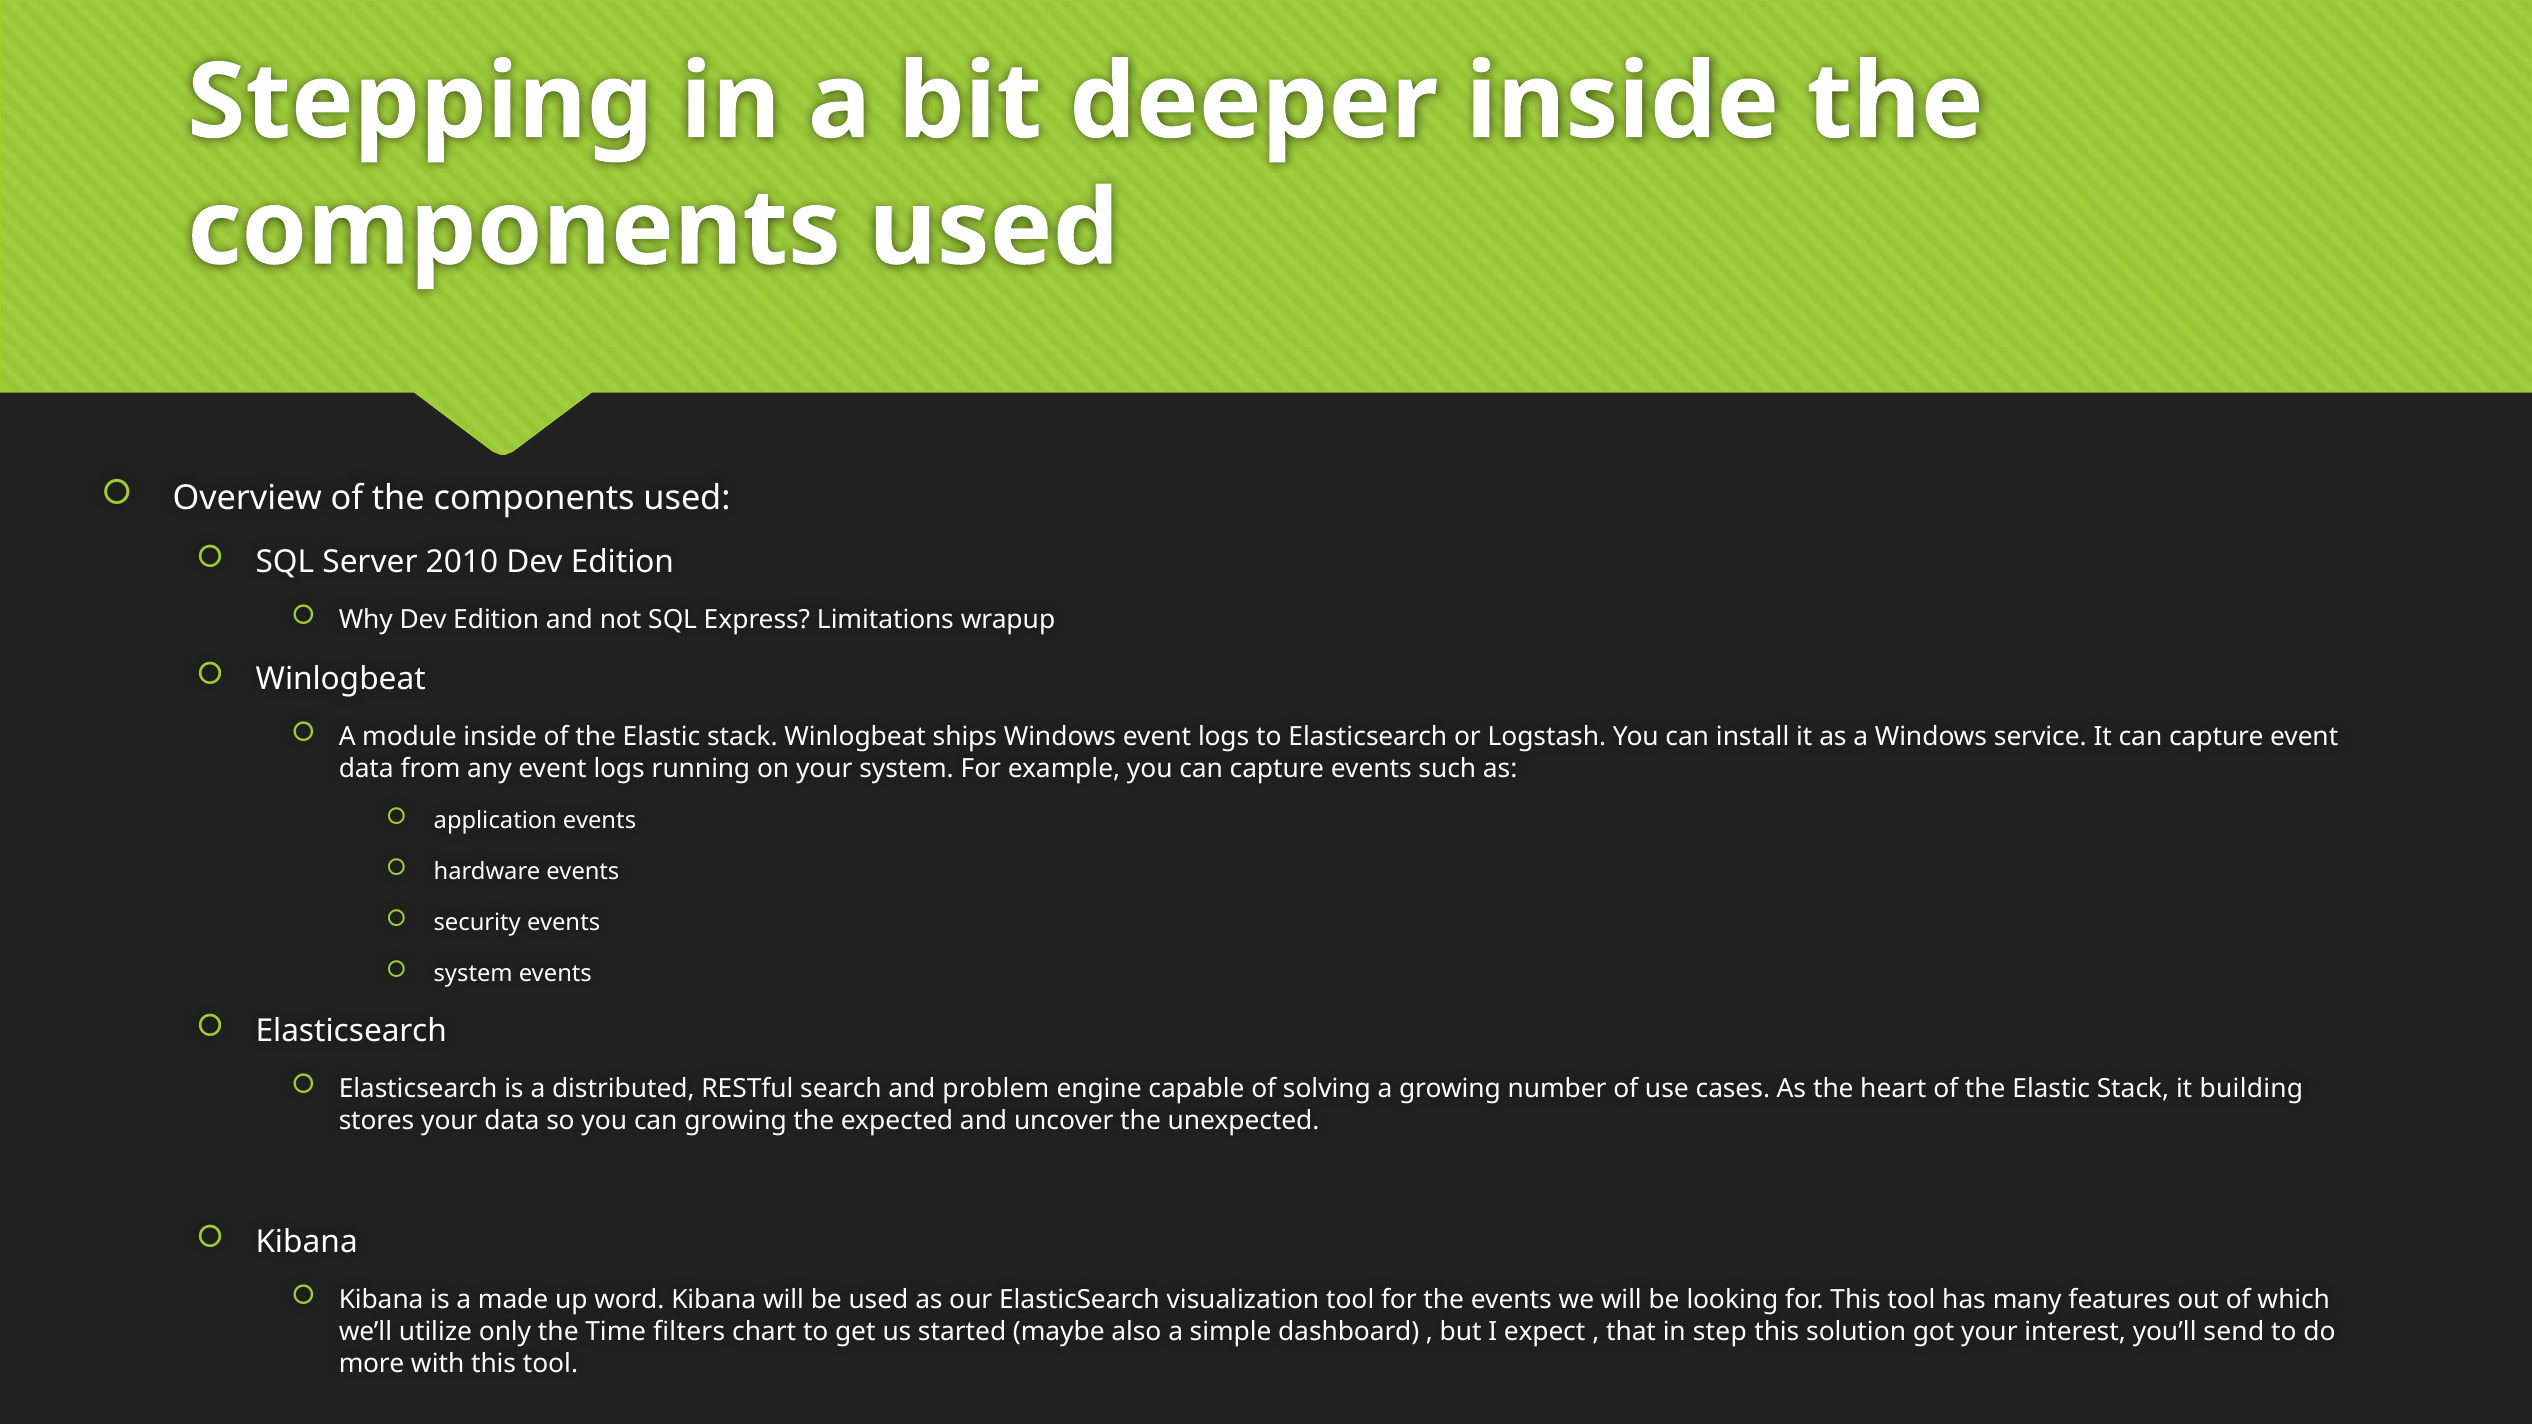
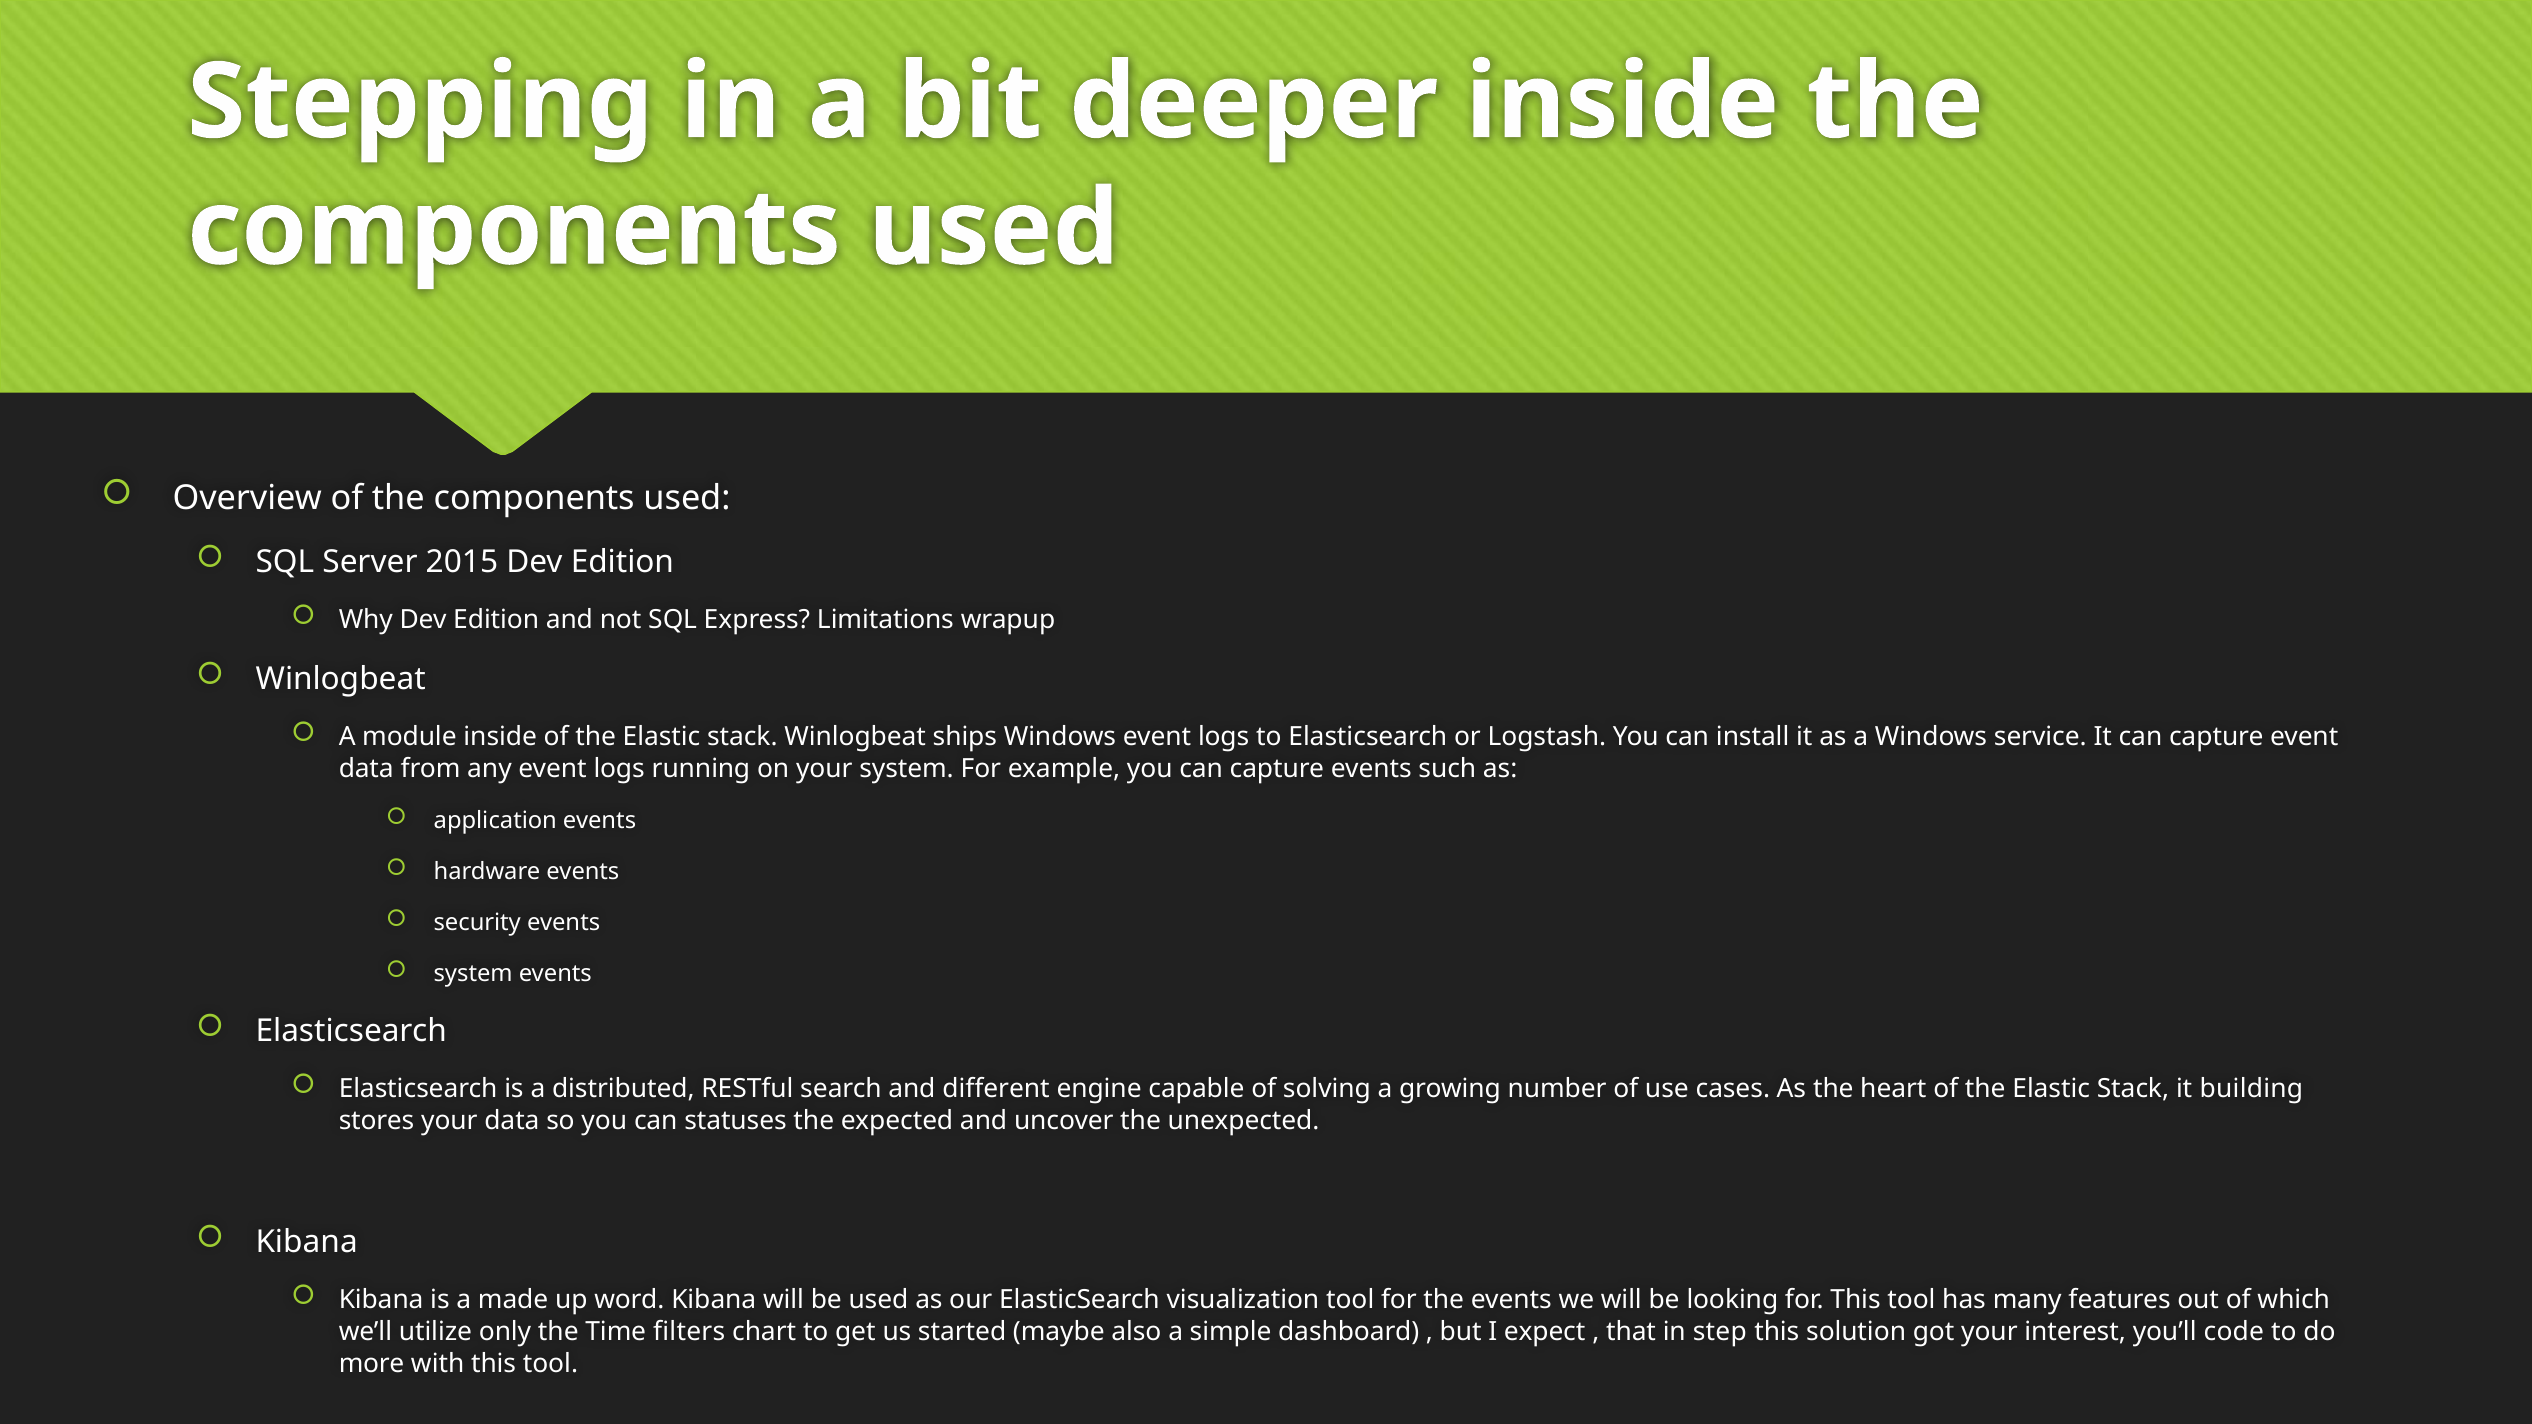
2010: 2010 -> 2015
problem: problem -> different
can growing: growing -> statuses
send: send -> code
